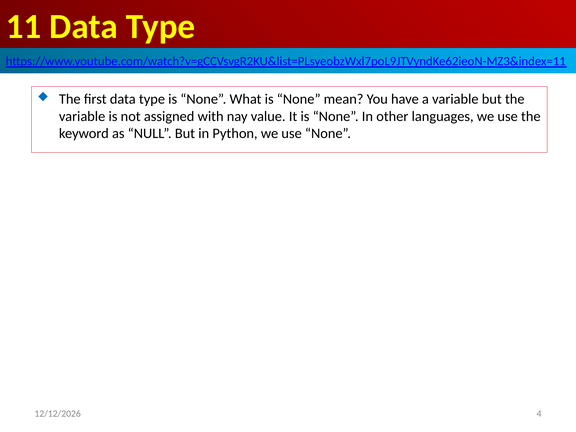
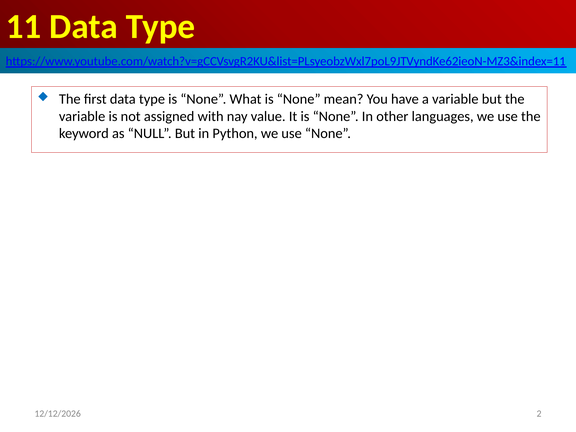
4: 4 -> 2
